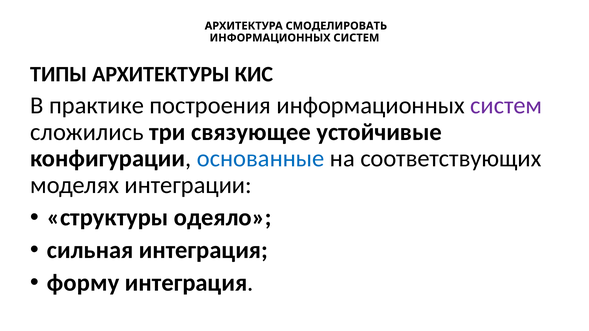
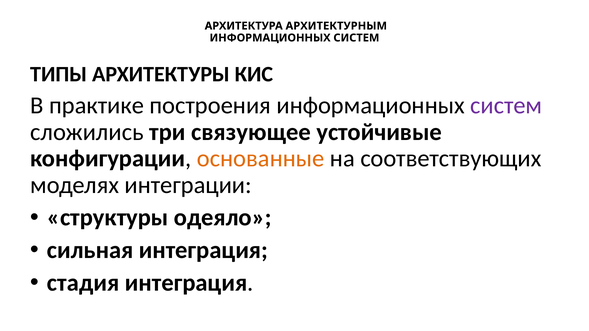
СМОДЕЛИРОВАТЬ: СМОДЕЛИРОВАТЬ -> АРХИТЕКТУРНЫМ
основанные colour: blue -> orange
форму: форму -> стадия
